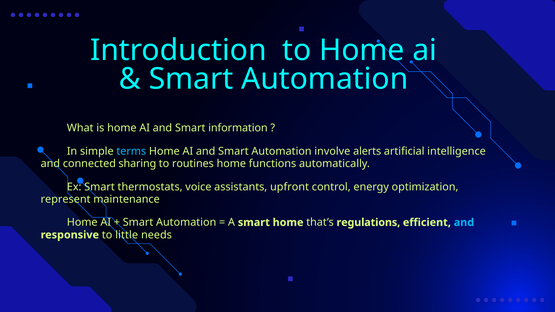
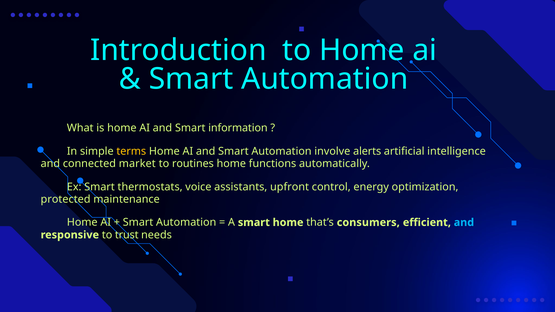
terms colour: light blue -> yellow
sharing: sharing -> market
represent: represent -> protected
regulations: regulations -> consumers
little: little -> trust
